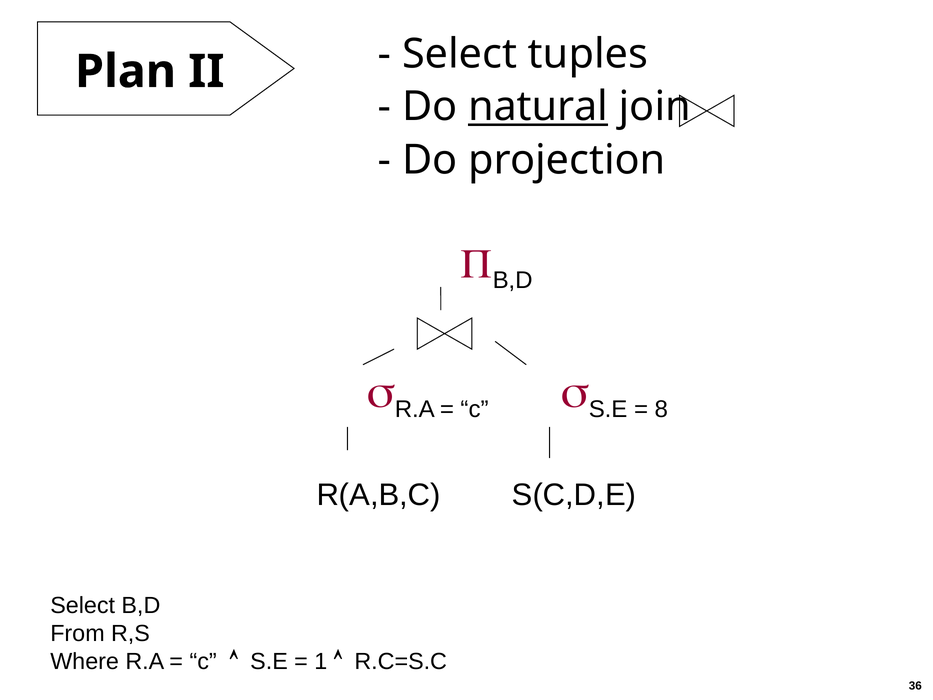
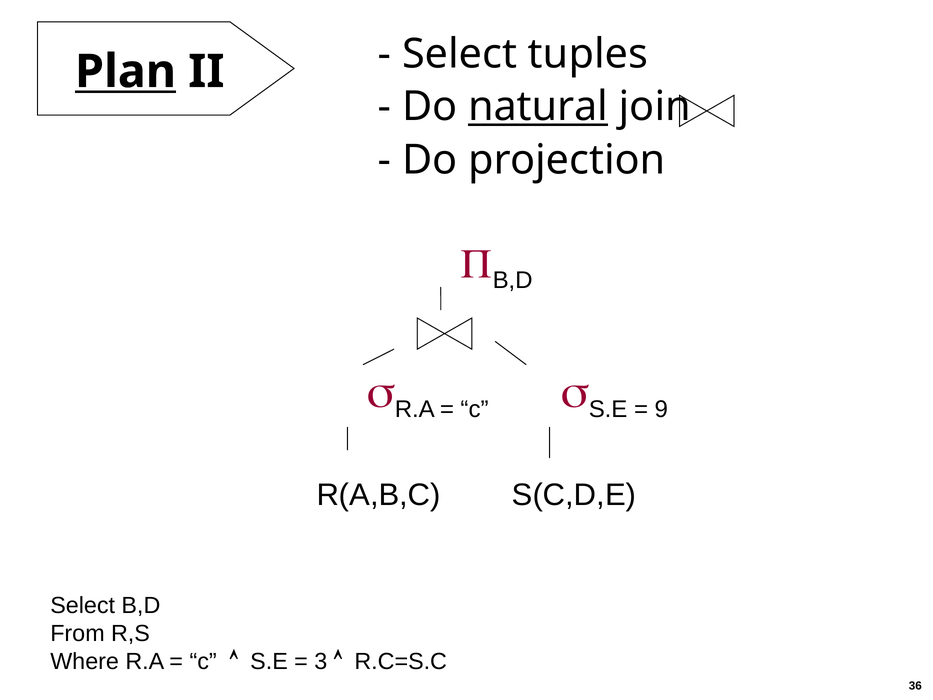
Plan underline: none -> present
8: 8 -> 9
1: 1 -> 3
